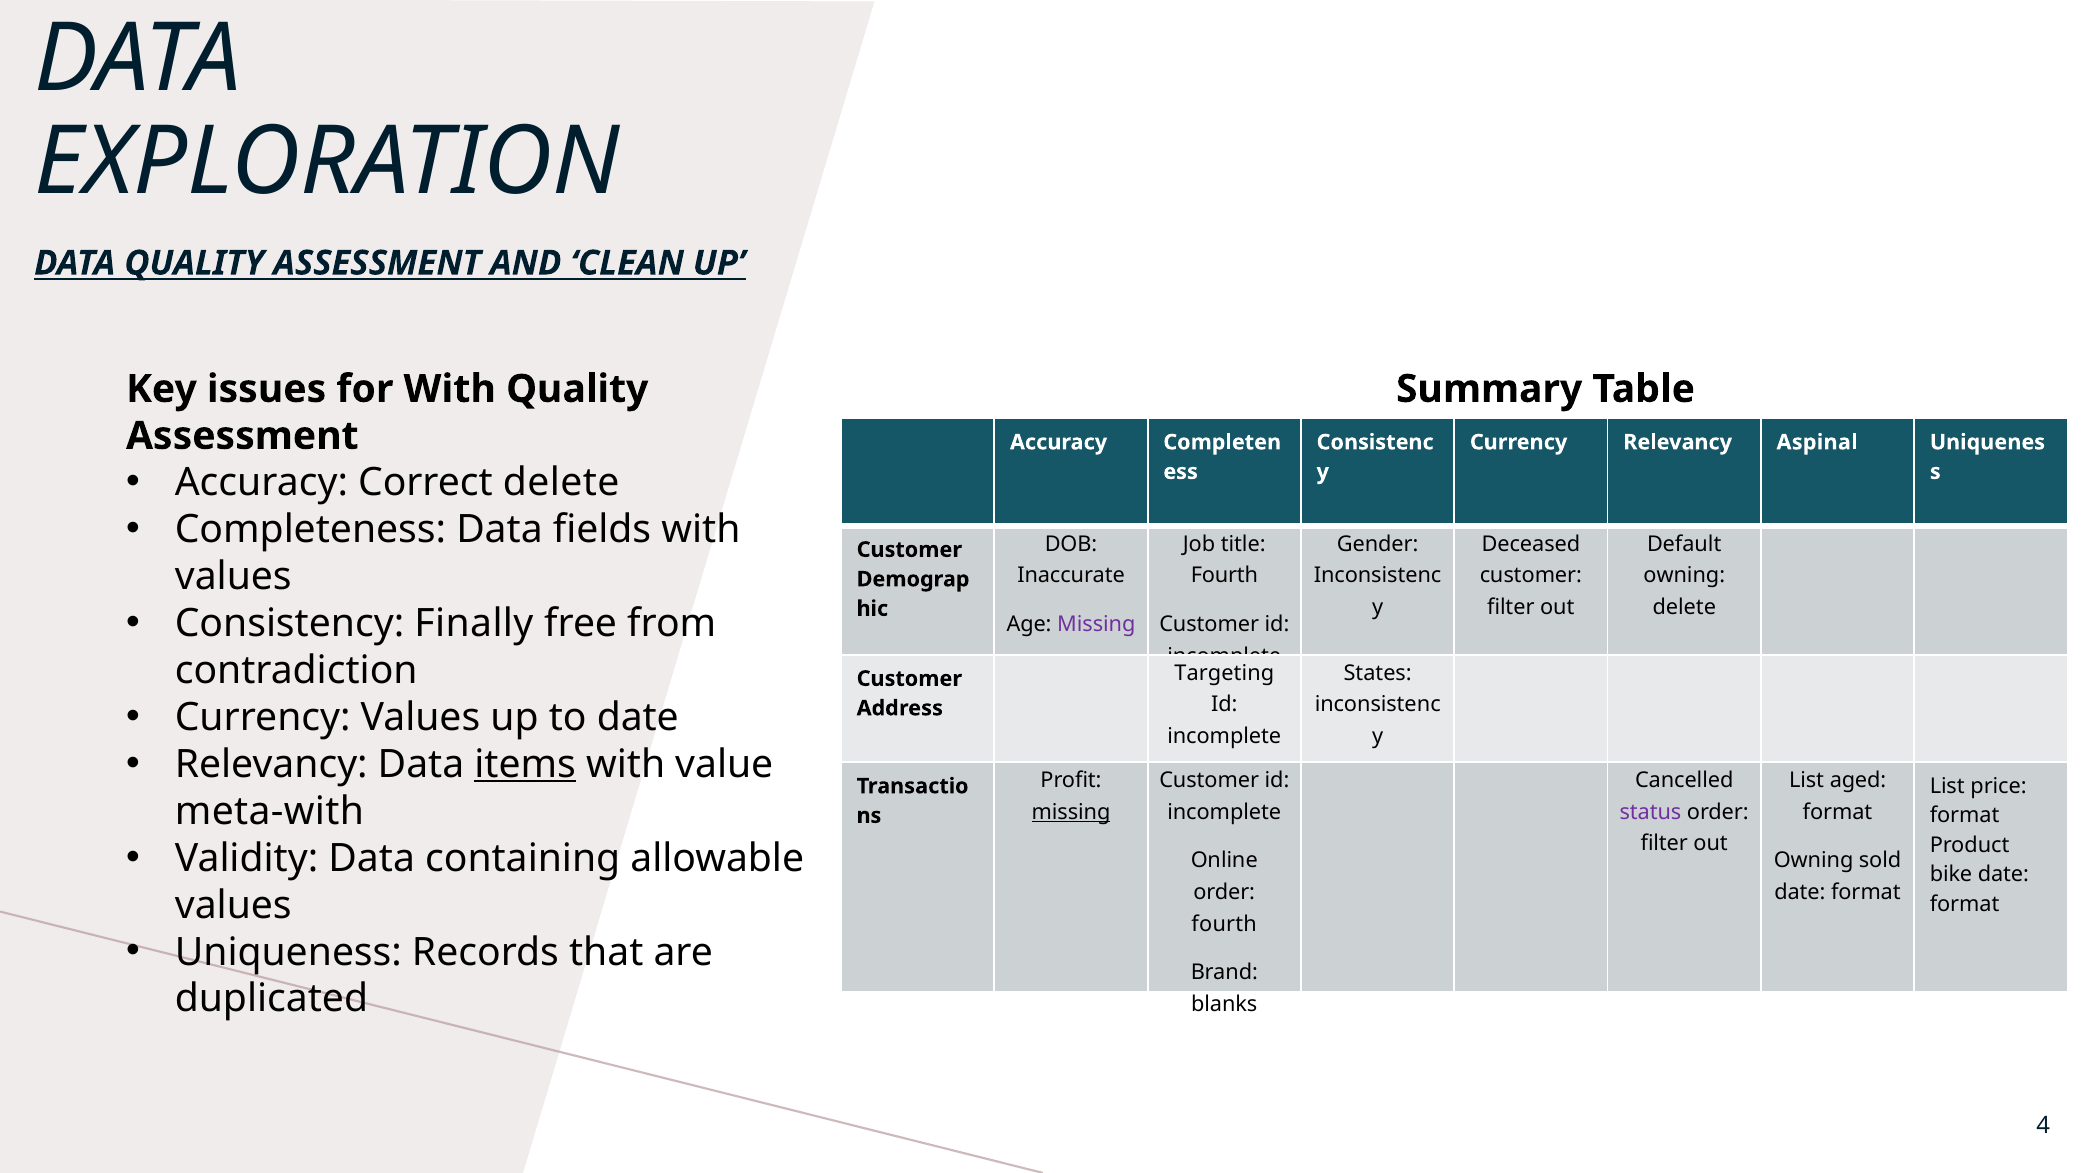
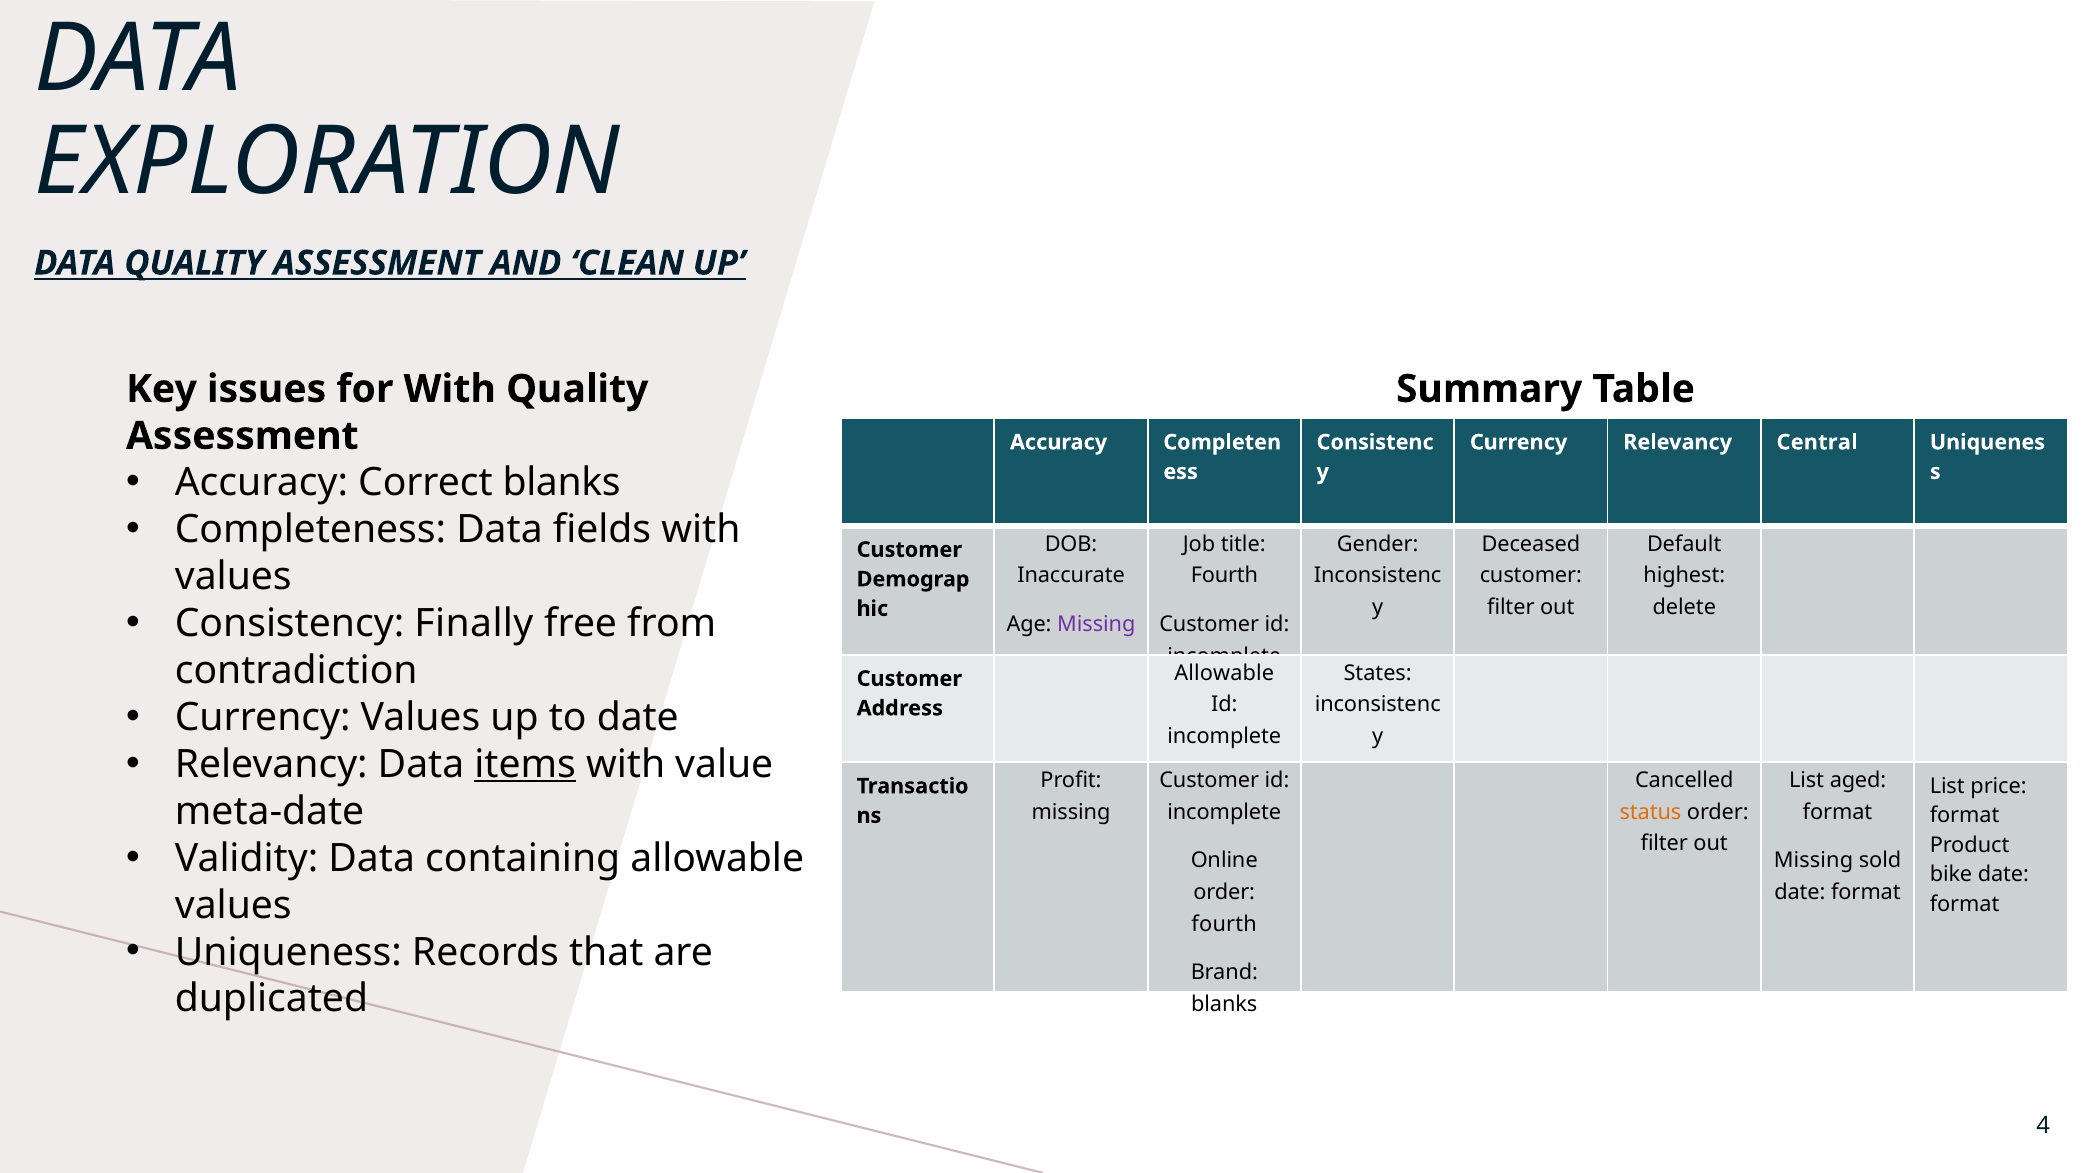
Aspinal: Aspinal -> Central
Correct delete: delete -> blanks
owning at (1684, 576): owning -> highest
Targeting at (1224, 673): Targeting -> Allowable
meta-with: meta-with -> meta-date
missing at (1071, 812) underline: present -> none
status colour: purple -> orange
Owning at (1814, 861): Owning -> Missing
